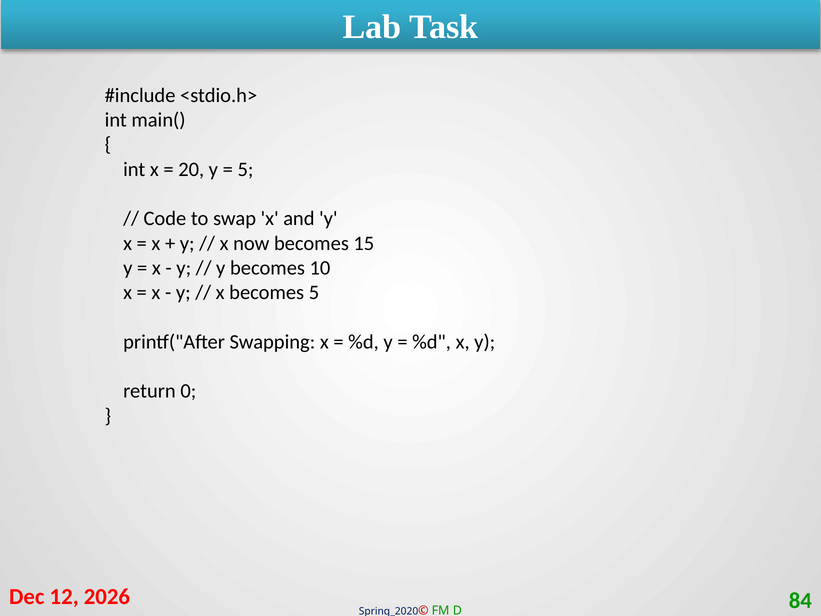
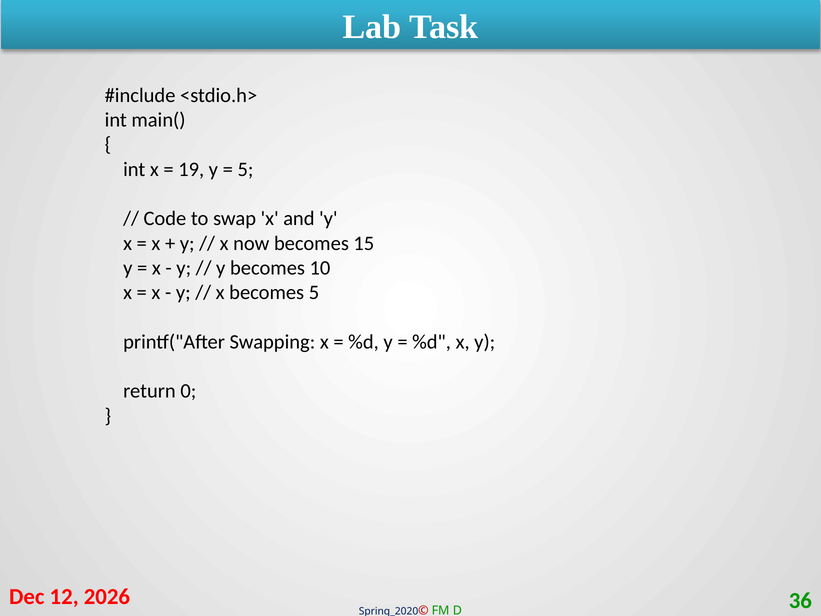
20: 20 -> 19
84: 84 -> 36
